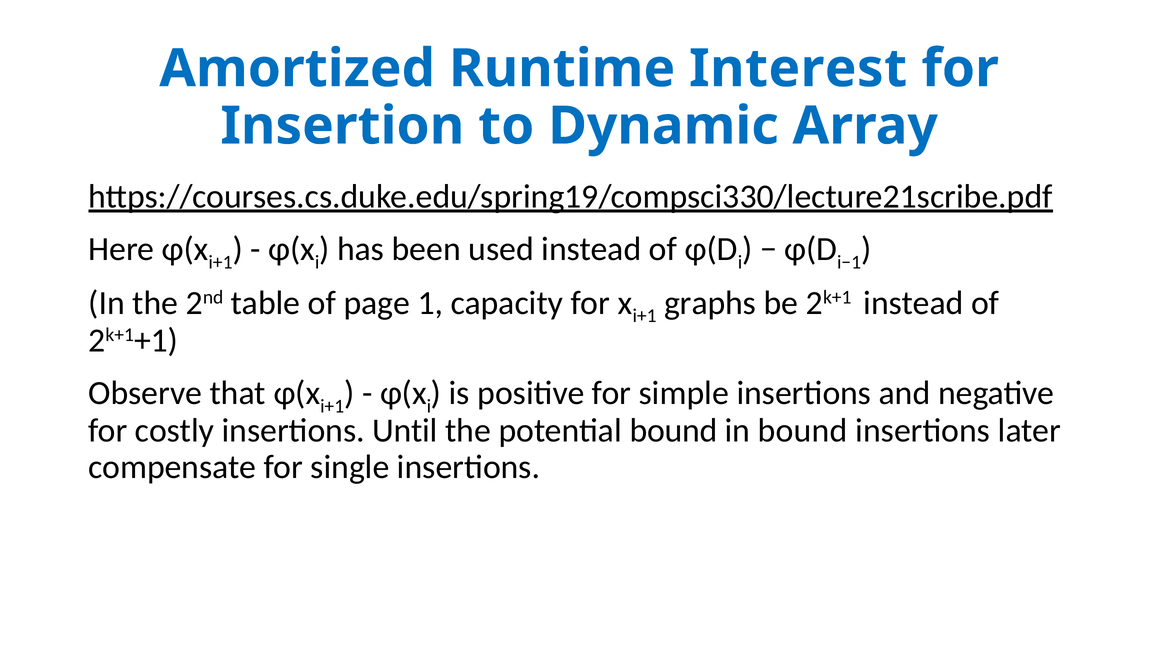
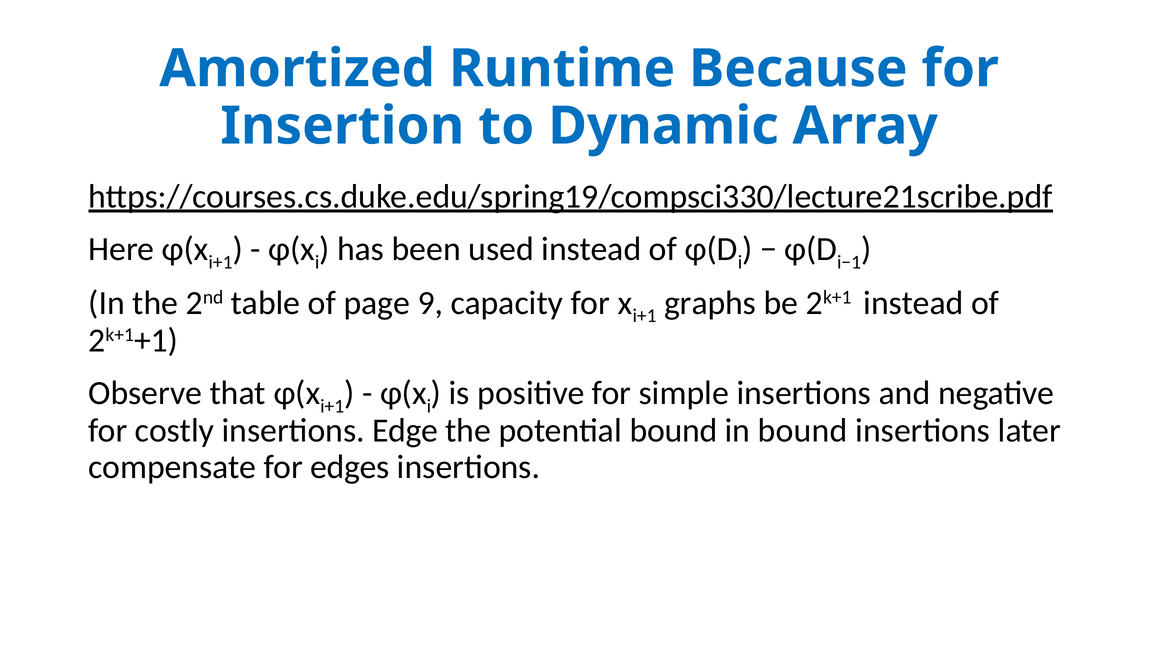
Interest: Interest -> Because
1: 1 -> 9
Until: Until -> Edge
single: single -> edges
